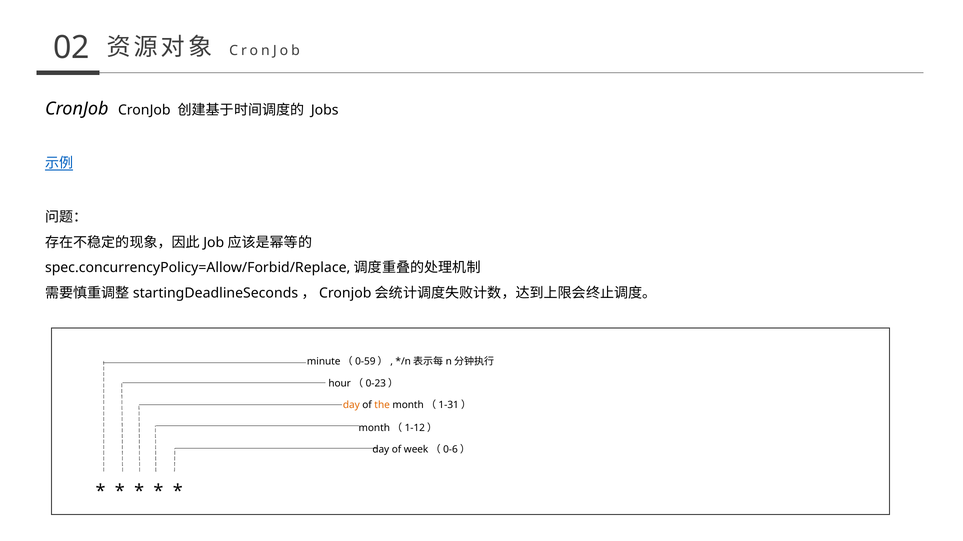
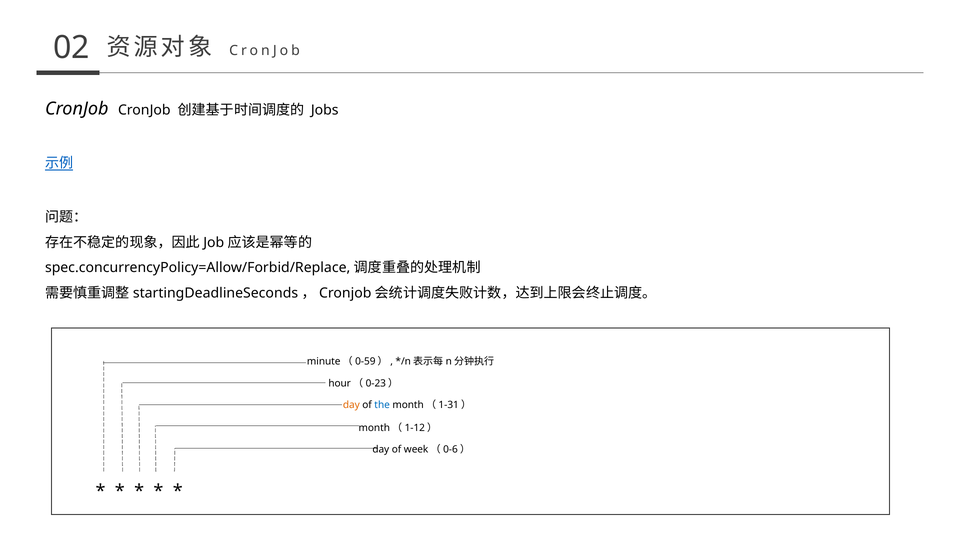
the colour: orange -> blue
